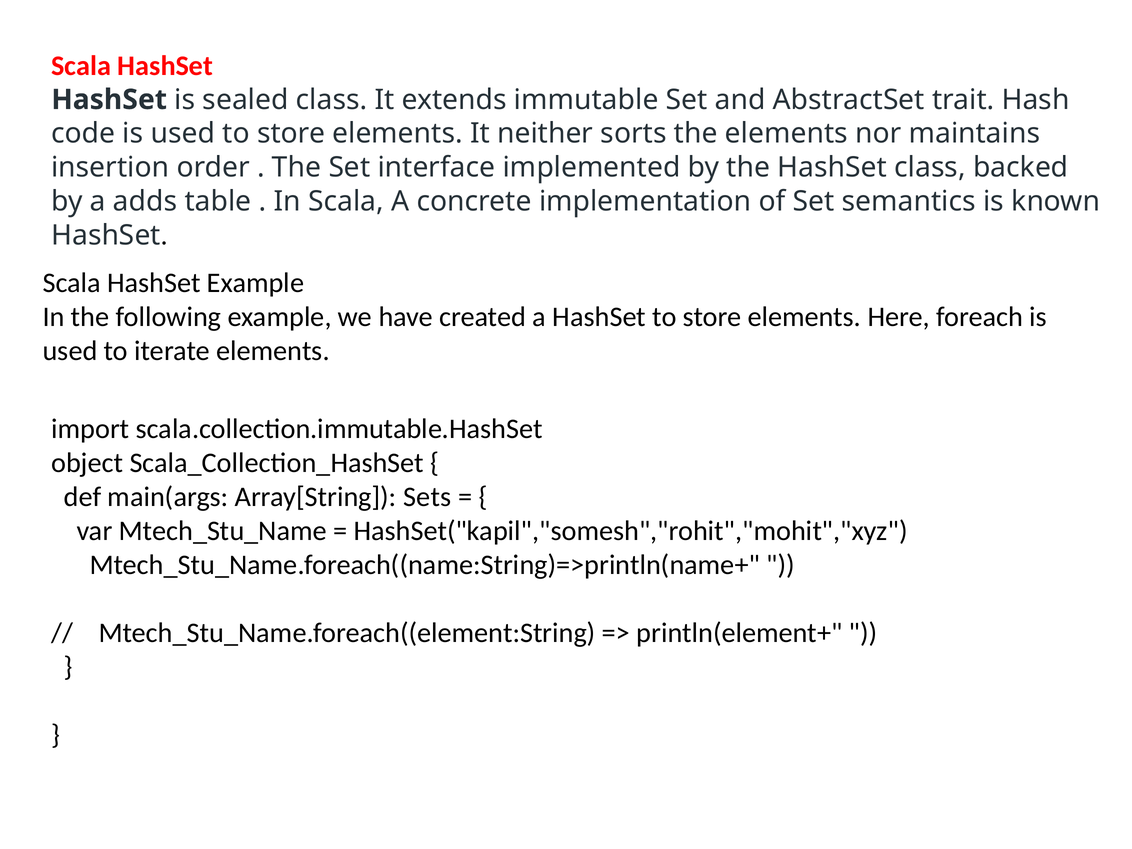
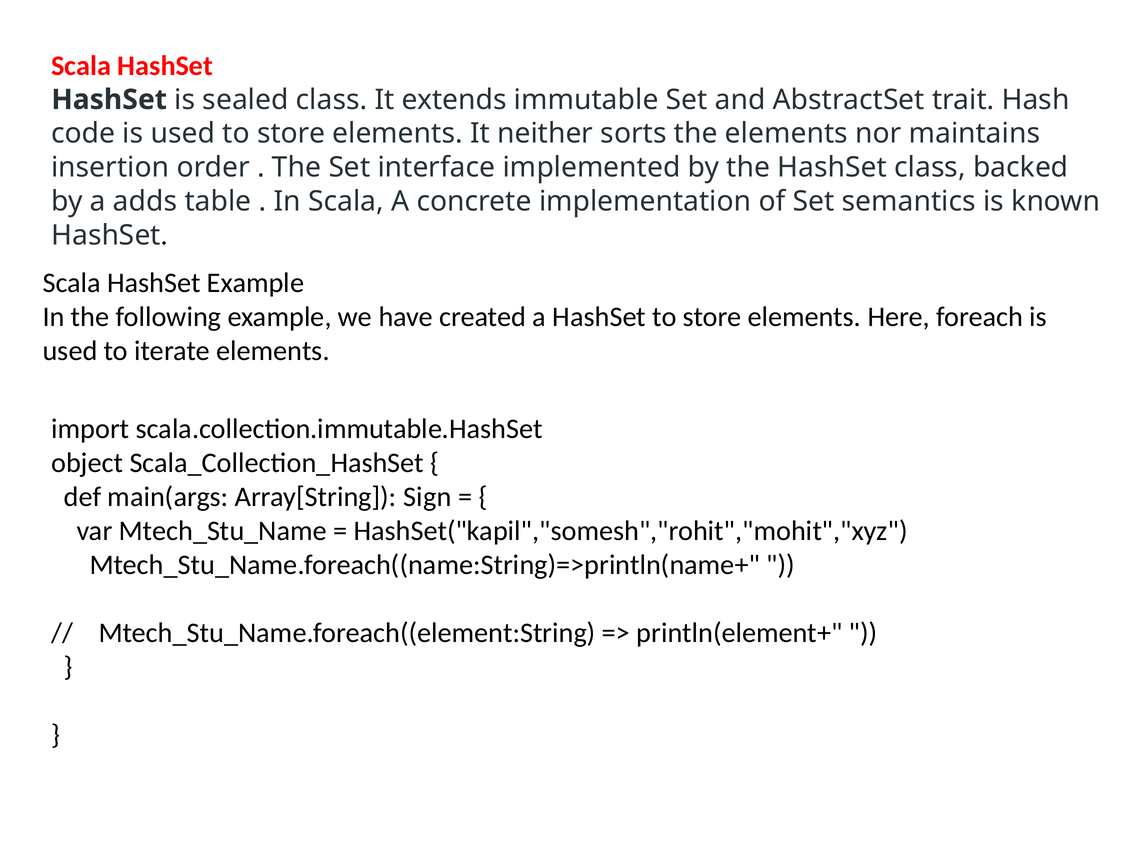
Sets: Sets -> Sign
